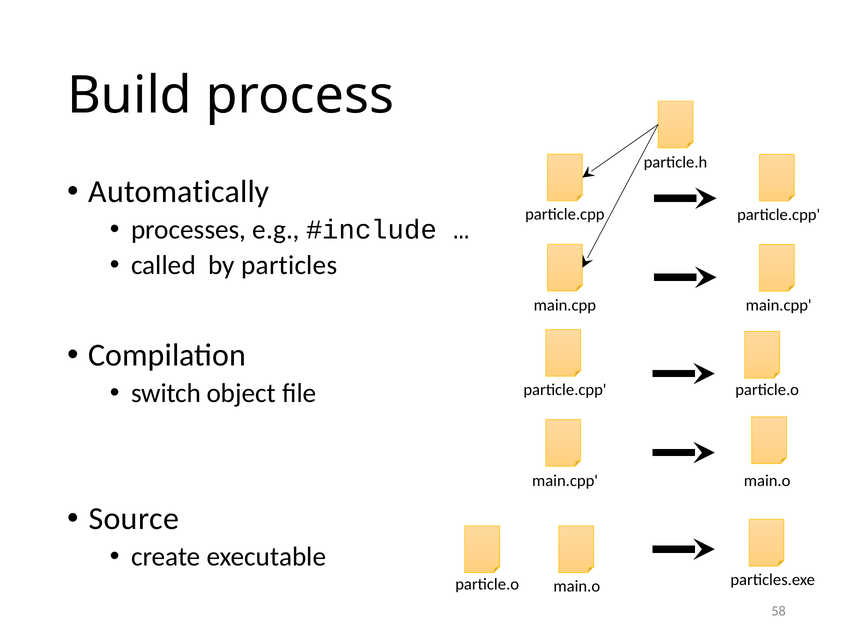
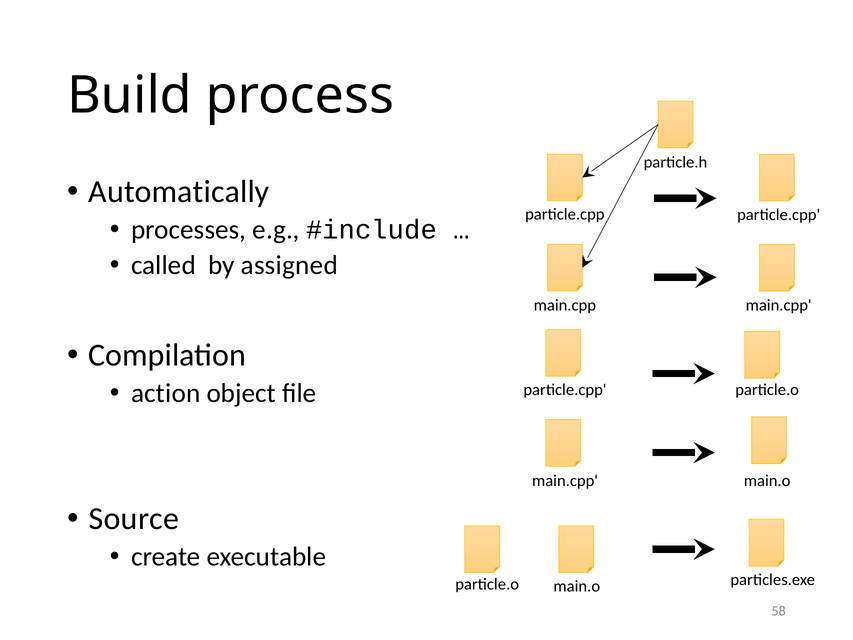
particles: particles -> assigned
switch: switch -> action
